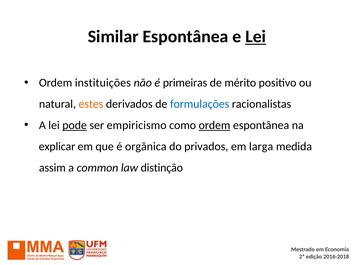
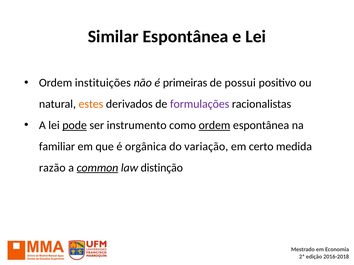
Lei at (256, 37) underline: present -> none
mérito: mérito -> possui
formulações colour: blue -> purple
empiricismo: empiricismo -> instrumento
explicar: explicar -> familiar
privados: privados -> variação
larga: larga -> certo
assim: assim -> razão
common underline: none -> present
